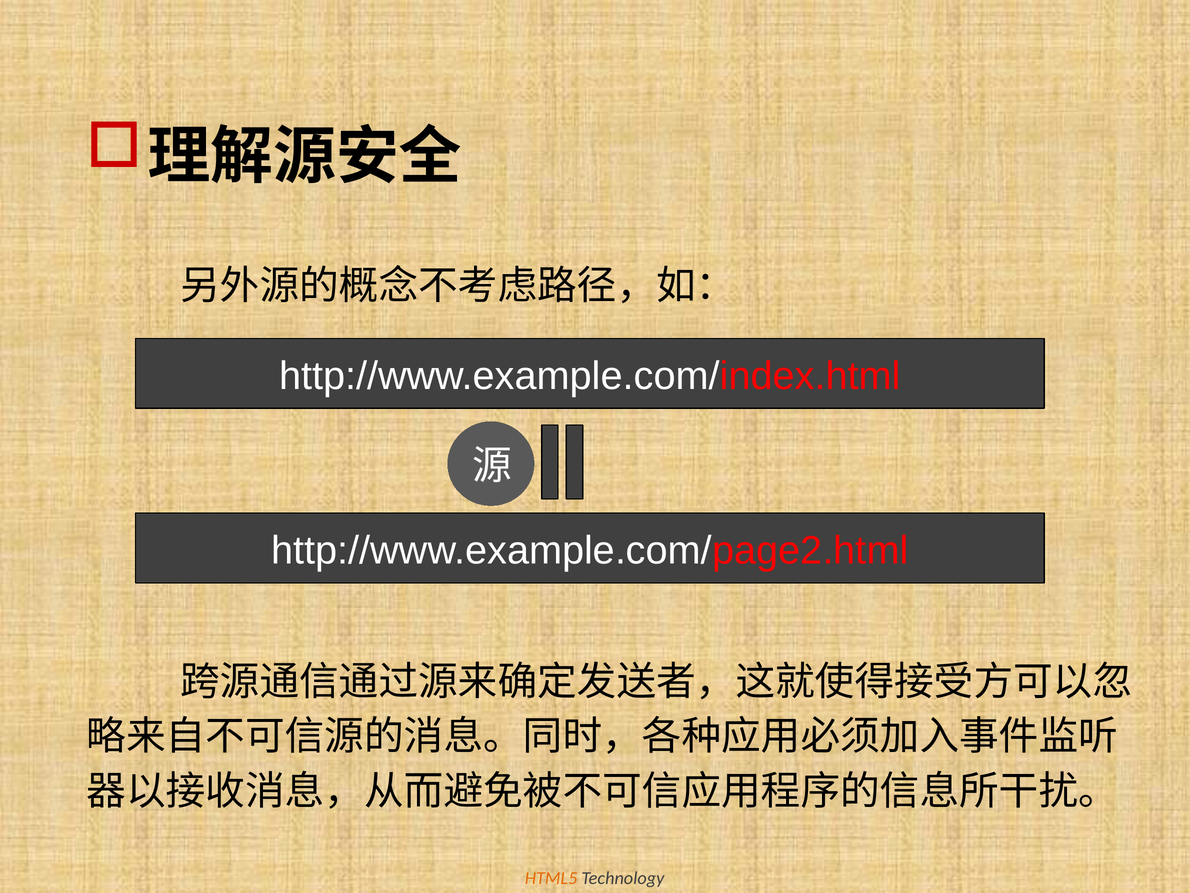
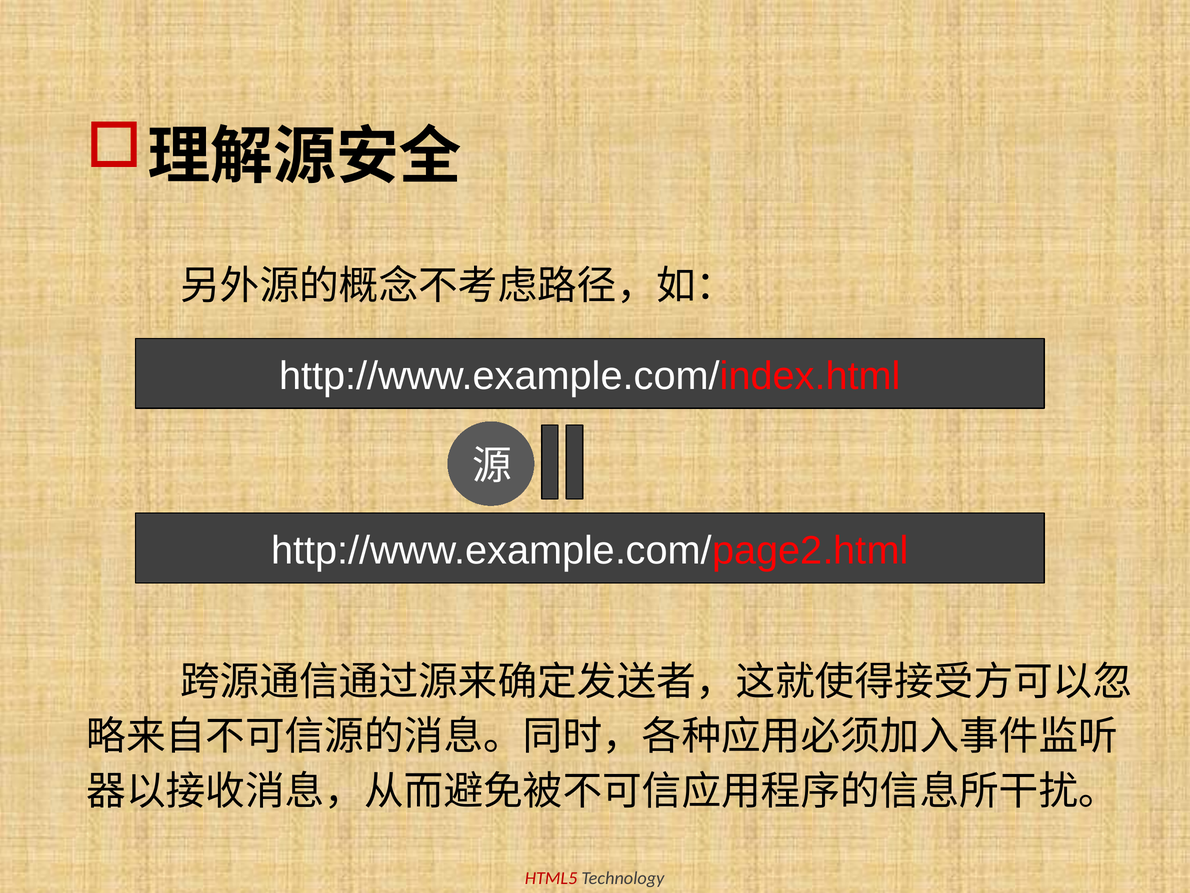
HTML5 colour: orange -> red
